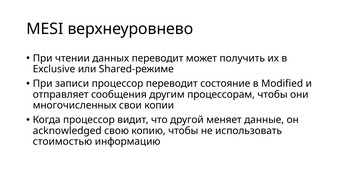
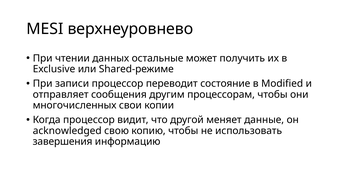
данных переводит: переводит -> остальные
стоимостью: стоимостью -> завершения
